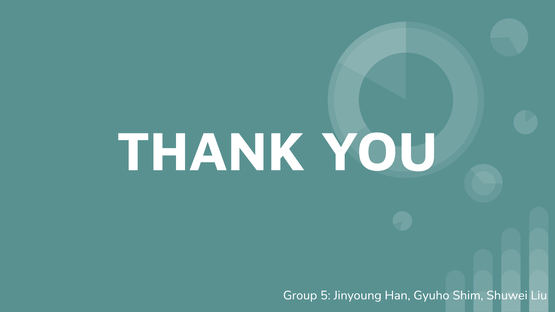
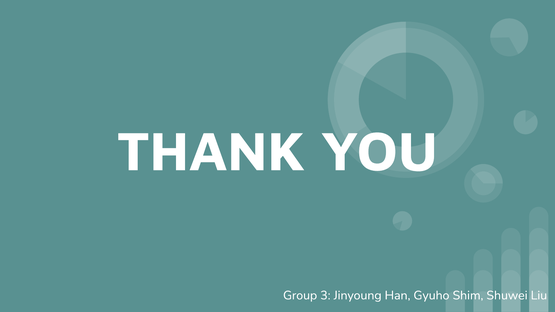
5: 5 -> 3
